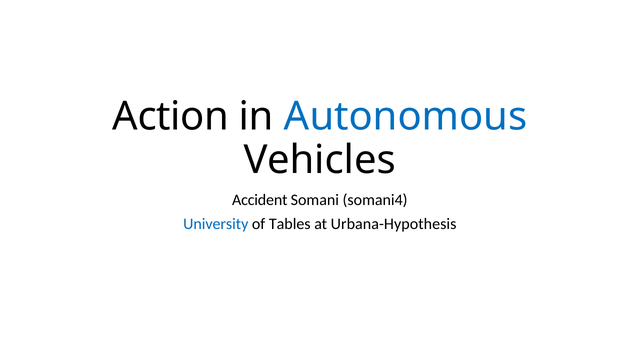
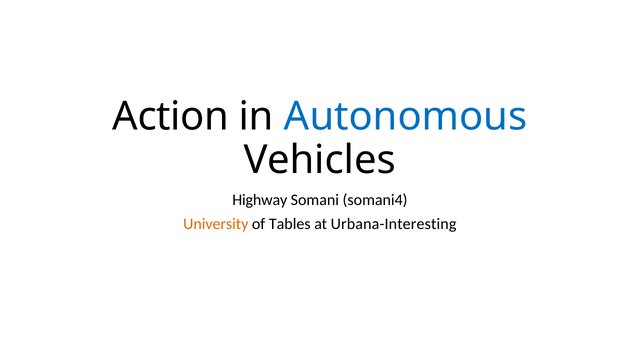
Accident: Accident -> Highway
University colour: blue -> orange
Urbana-Hypothesis: Urbana-Hypothesis -> Urbana-Interesting
